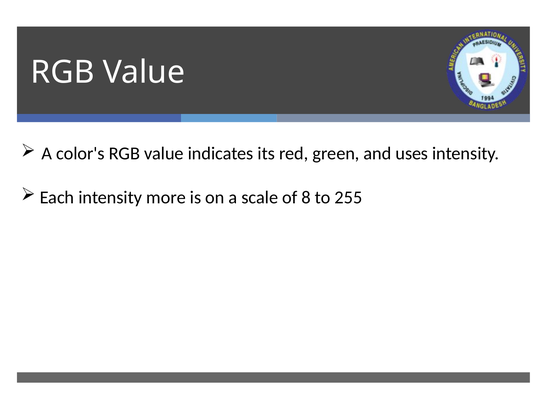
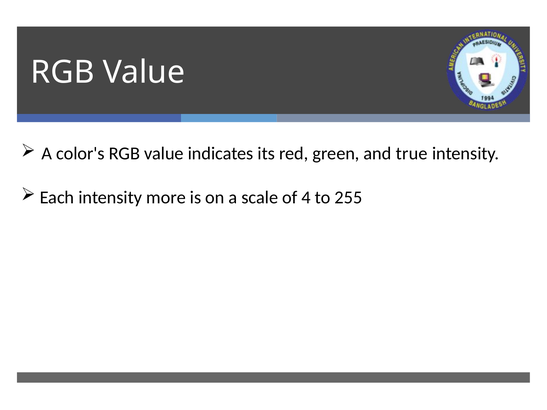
uses: uses -> true
8: 8 -> 4
